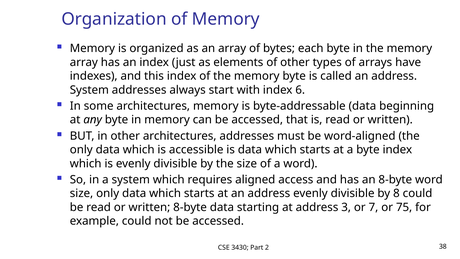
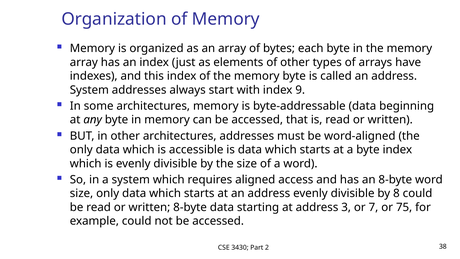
6: 6 -> 9
